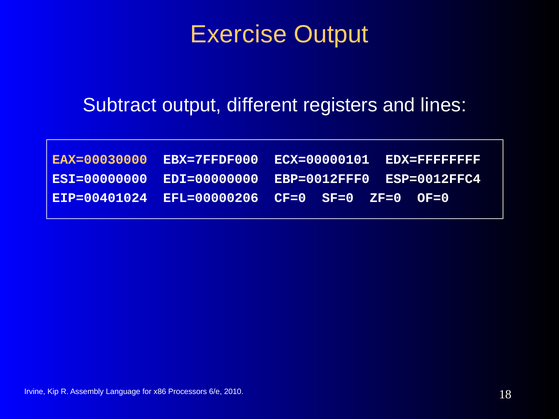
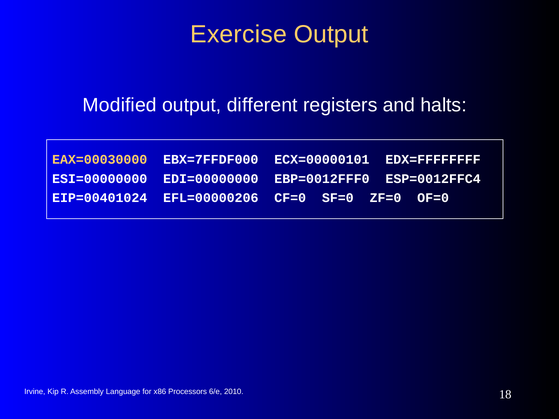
Subtract: Subtract -> Modified
lines: lines -> halts
